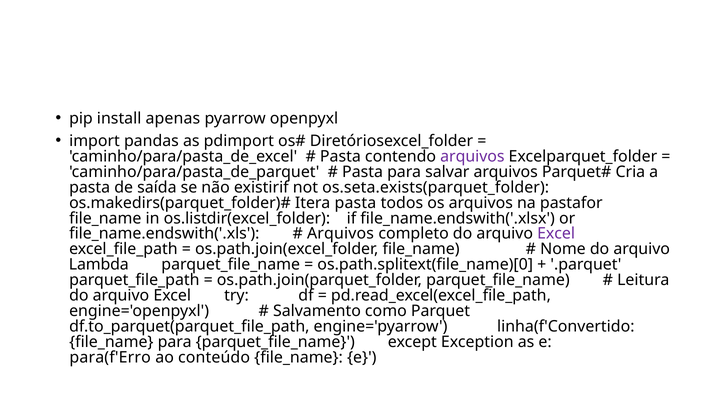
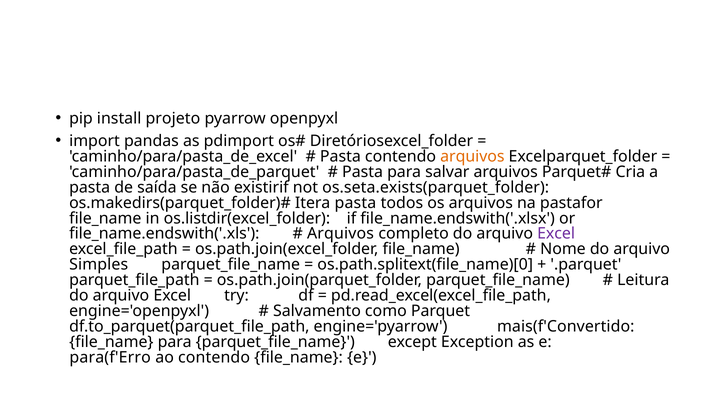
apenas: apenas -> projeto
arquivos at (472, 157) colour: purple -> orange
Lambda: Lambda -> Simples
linha(f'Convertido: linha(f'Convertido -> mais(f'Convertido
ao conteúdo: conteúdo -> contendo
